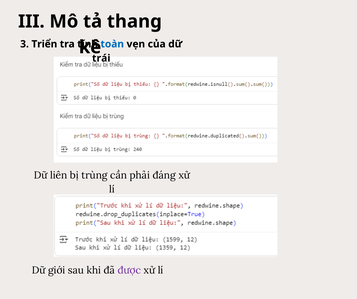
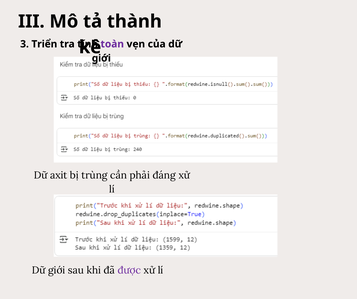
thang: thang -> thành
toàn colour: blue -> purple
trái at (101, 58): trái -> giới
liên: liên -> axit
